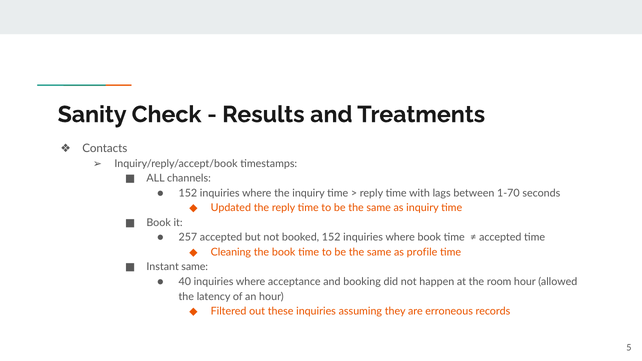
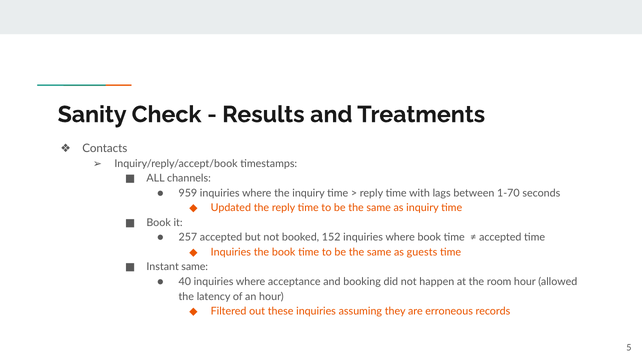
152 at (188, 193): 152 -> 959
Cleaning at (231, 252): Cleaning -> Inquiries
profile: profile -> guests
